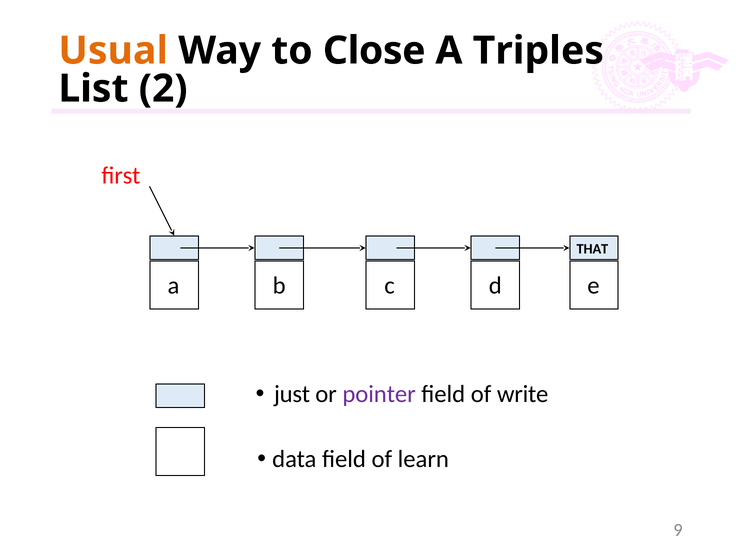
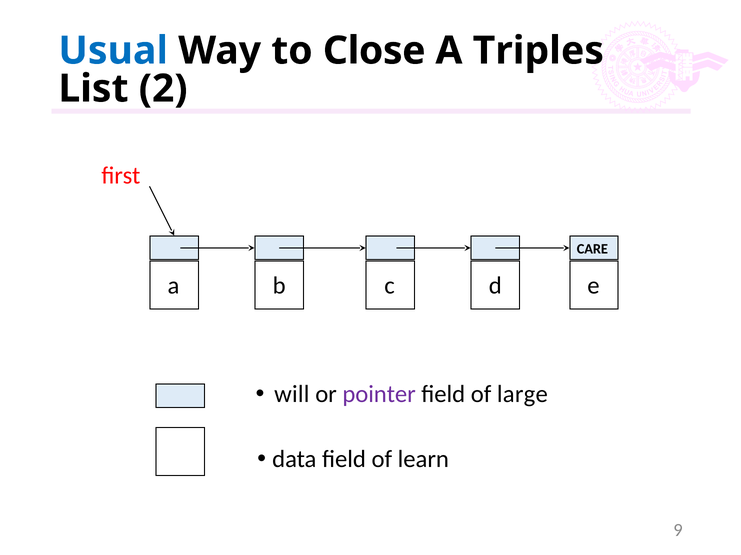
Usual colour: orange -> blue
THAT: THAT -> CARE
just: just -> will
write: write -> large
